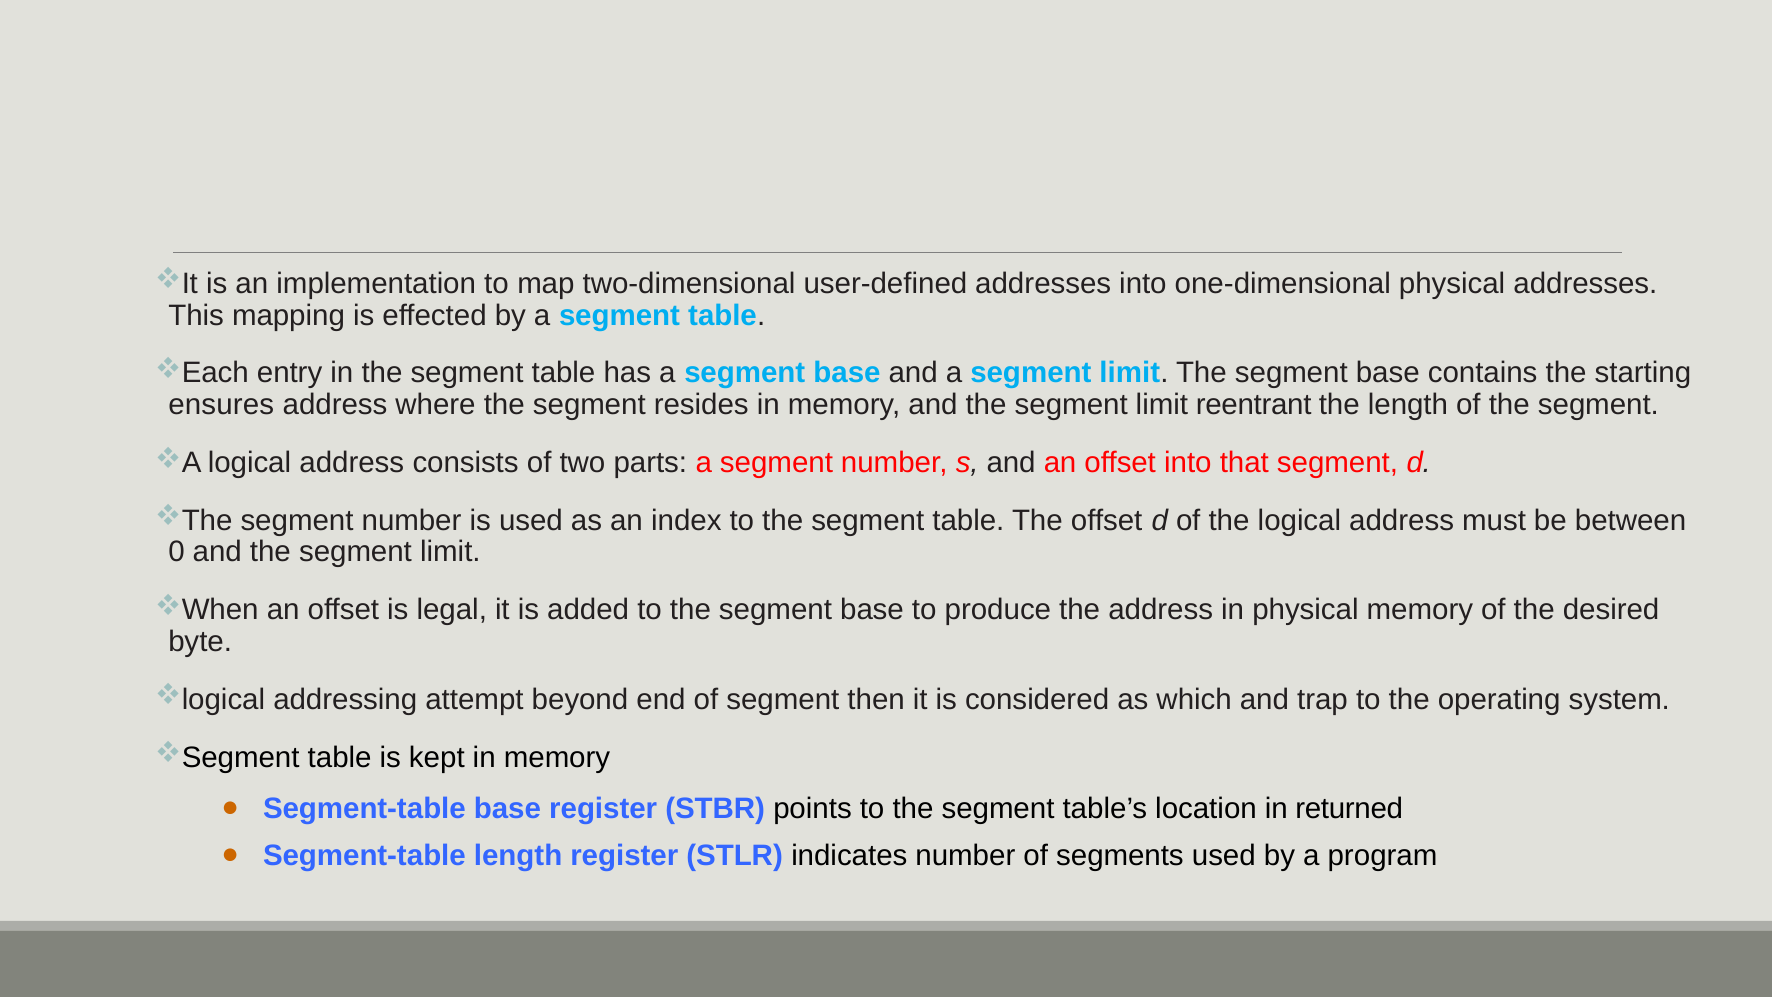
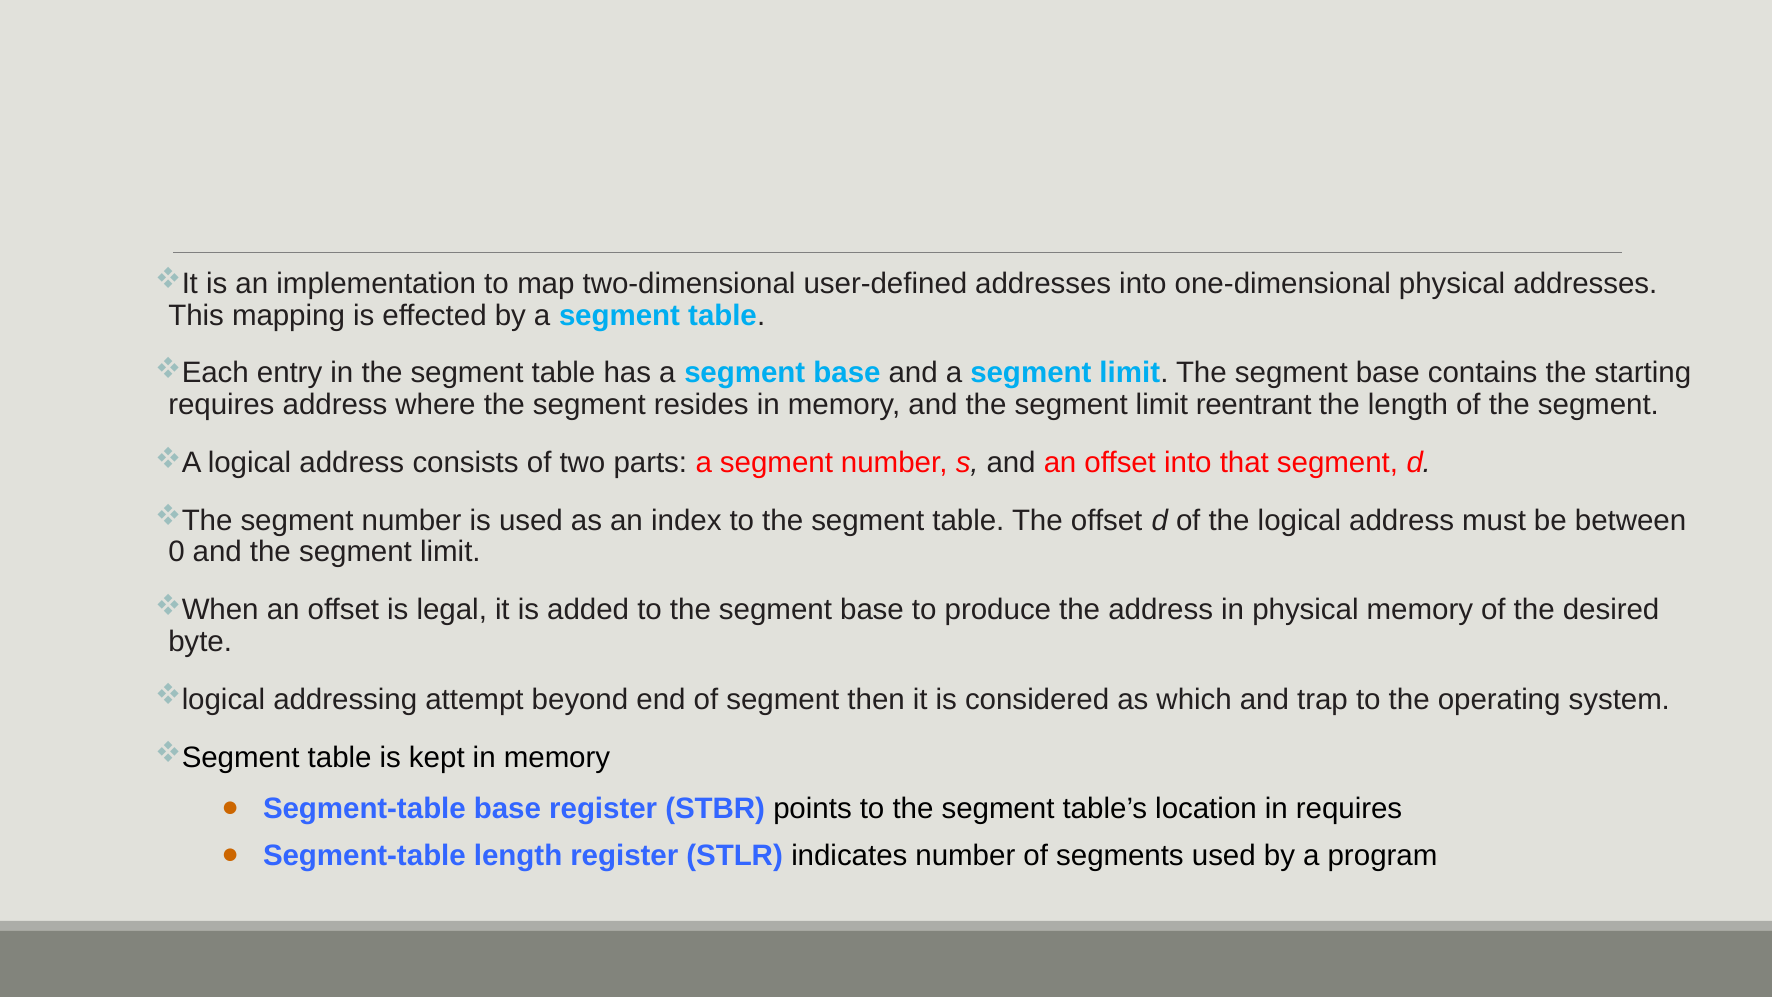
ensures at (221, 405): ensures -> requires
in returned: returned -> requires
